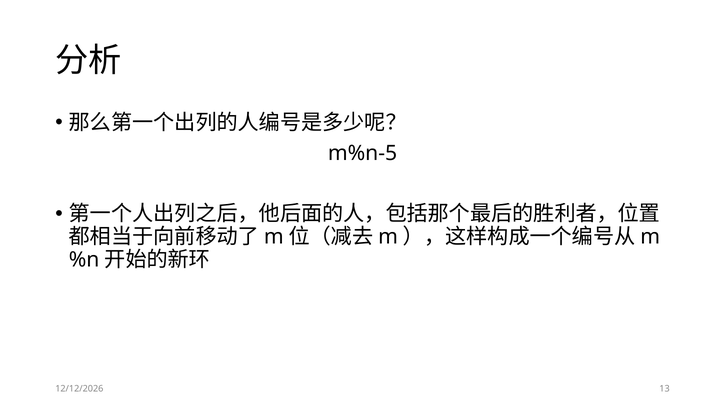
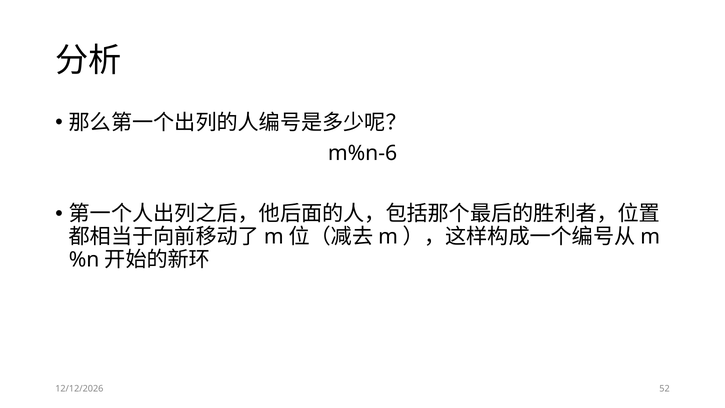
m%n-5: m%n-5 -> m%n-6
13: 13 -> 52
